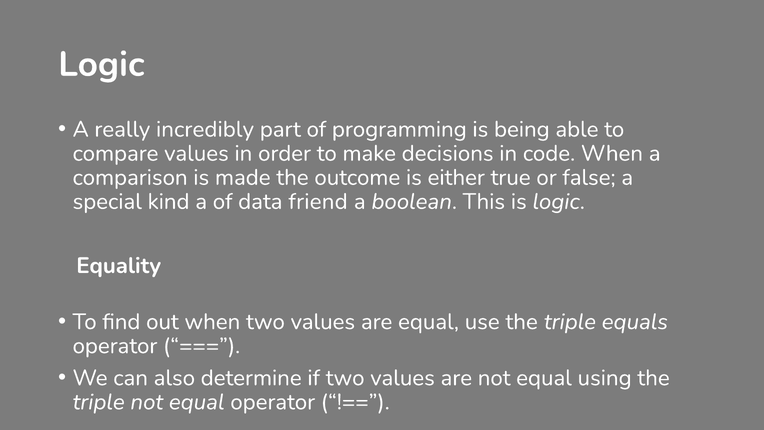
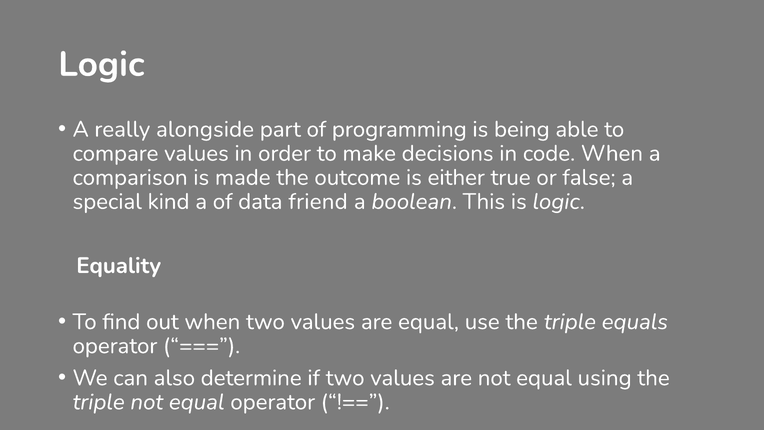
incredibly: incredibly -> alongside
